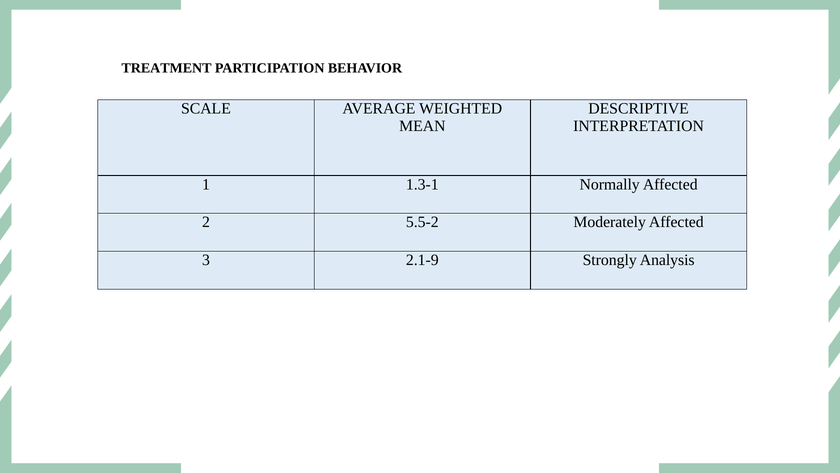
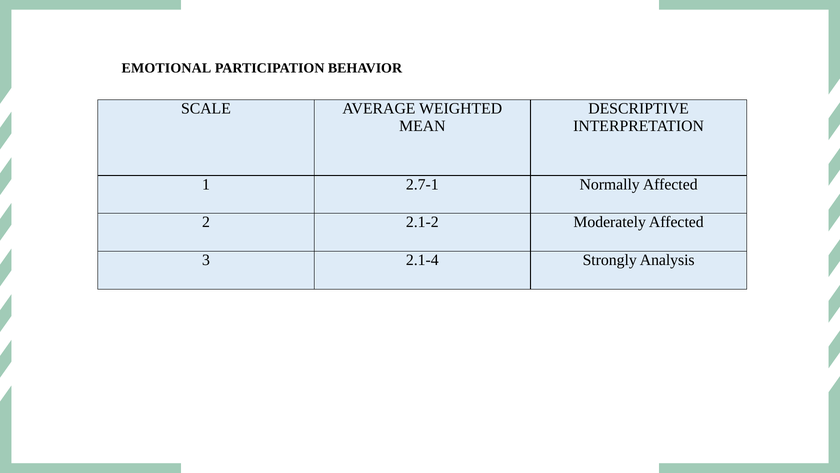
TREATMENT: TREATMENT -> EMOTIONAL
1.3-1: 1.3-1 -> 2.7-1
5.5-2: 5.5-2 -> 2.1-2
2.1-9: 2.1-9 -> 2.1-4
